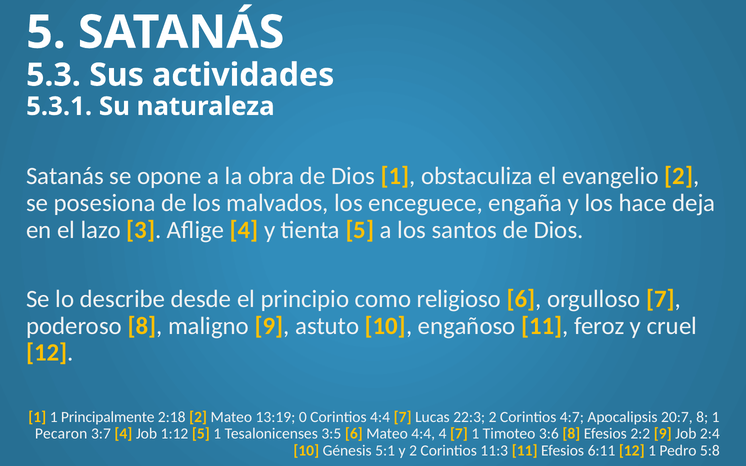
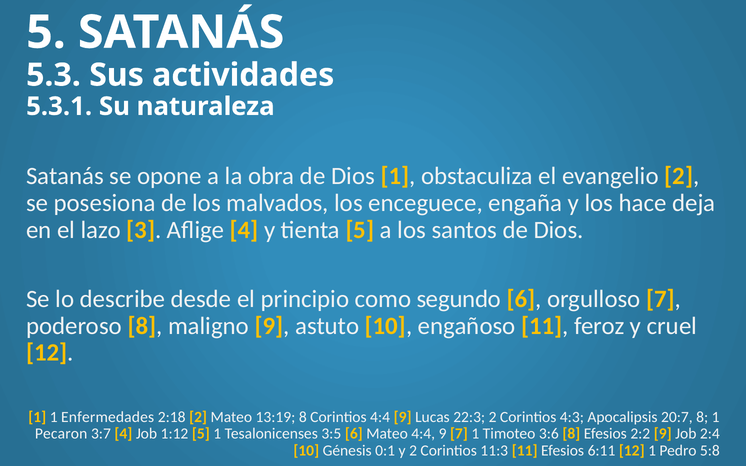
religioso: religioso -> segundo
Principalmente: Principalmente -> Enfermedades
13:19 0: 0 -> 8
Corintios 4:4 7: 7 -> 9
4:7: 4:7 -> 4:3
Mateo 4:4 4: 4 -> 9
5:1: 5:1 -> 0:1
